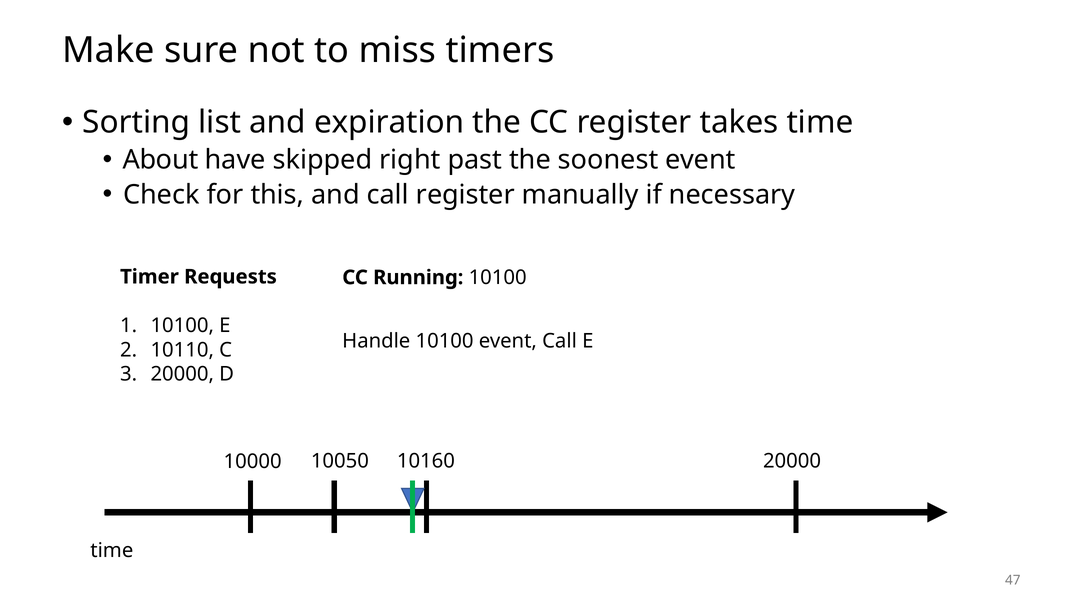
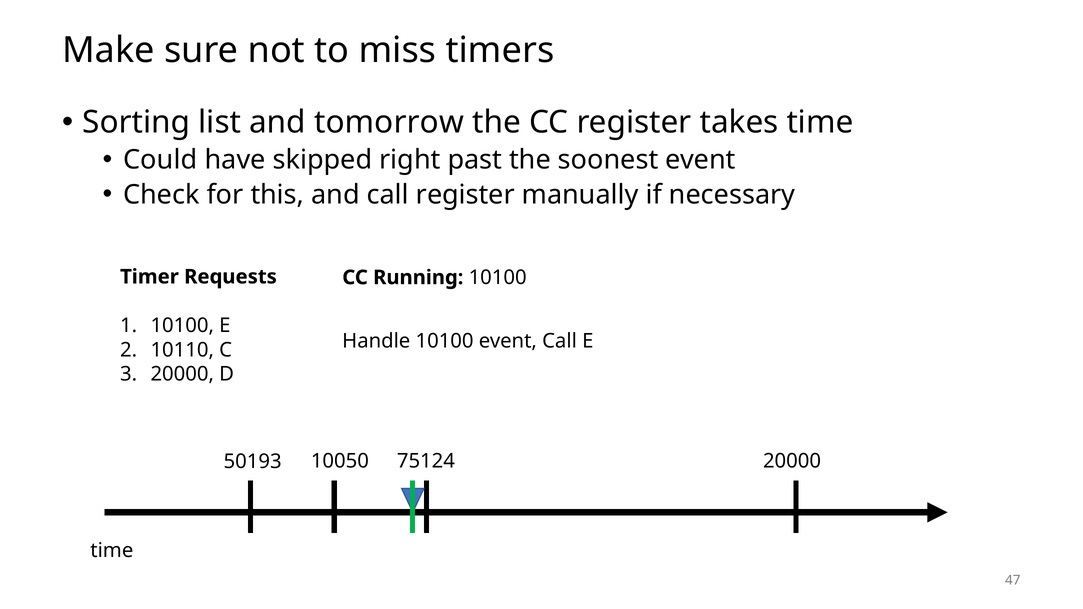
expiration: expiration -> tomorrow
About: About -> Could
10000: 10000 -> 50193
10160: 10160 -> 75124
